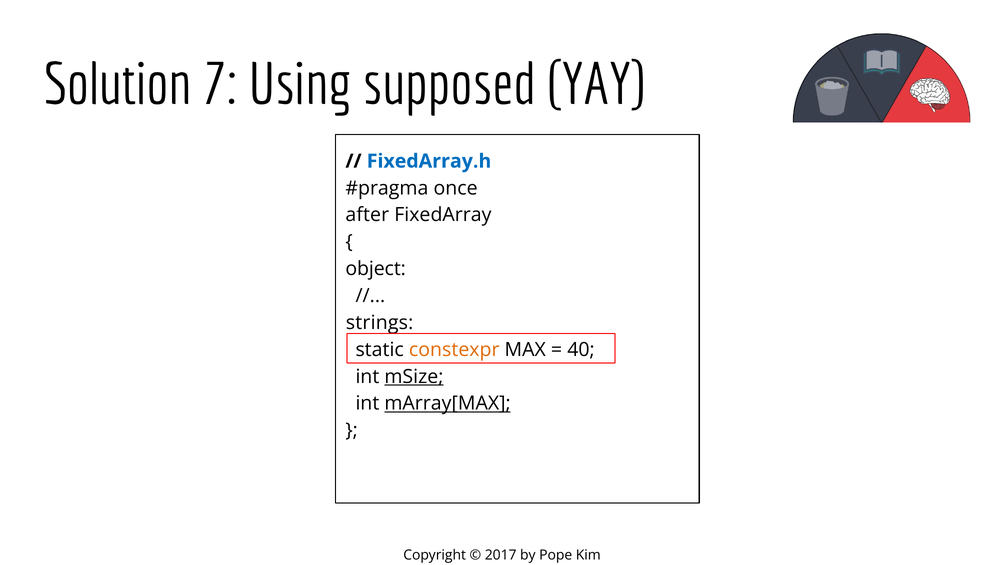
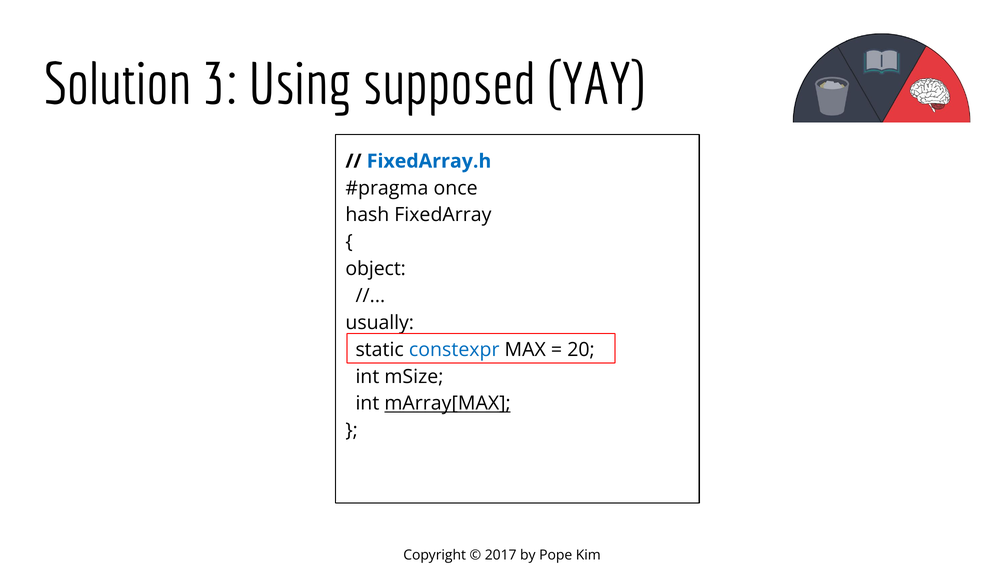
7: 7 -> 3
after: after -> hash
strings: strings -> usually
constexpr colour: orange -> blue
40: 40 -> 20
mSize underline: present -> none
